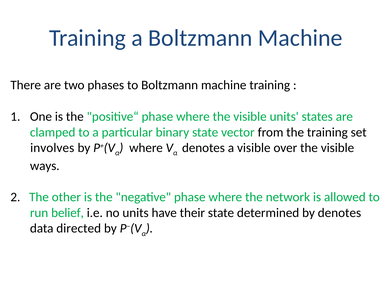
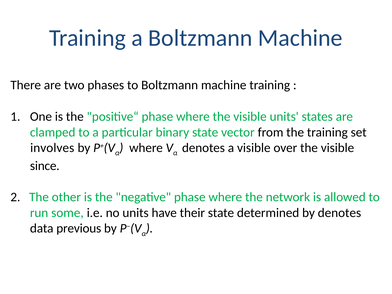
ways: ways -> since
belief: belief -> some
directed: directed -> previous
